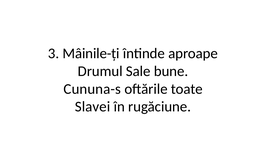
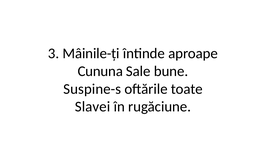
Drumul: Drumul -> Cununa
Cununa-s: Cununa-s -> Suspine-s
